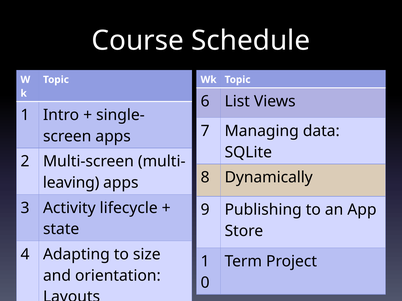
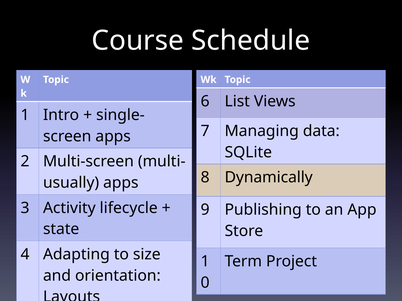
leaving: leaving -> usually
